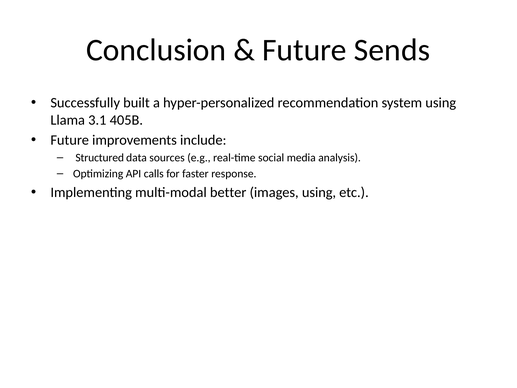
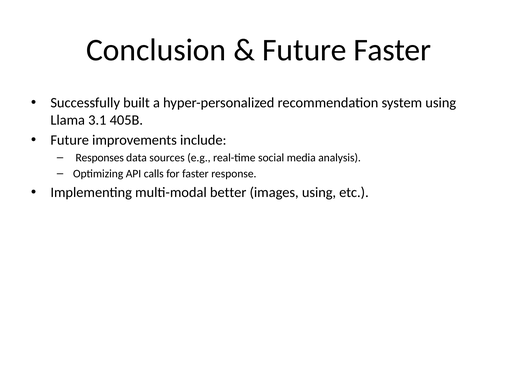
Future Sends: Sends -> Faster
Structured: Structured -> Responses
